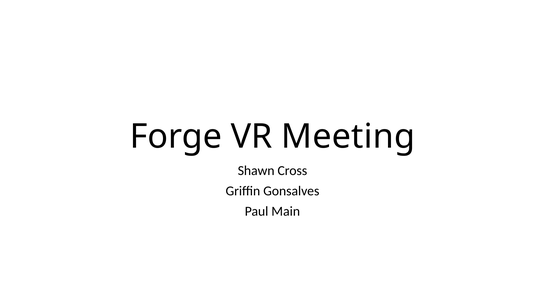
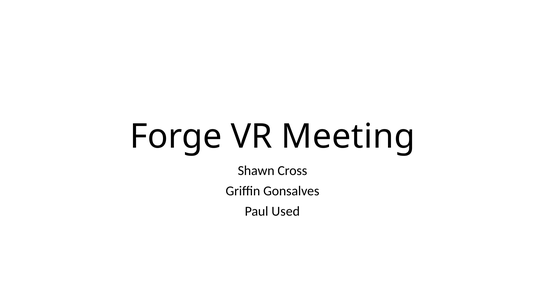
Main: Main -> Used
